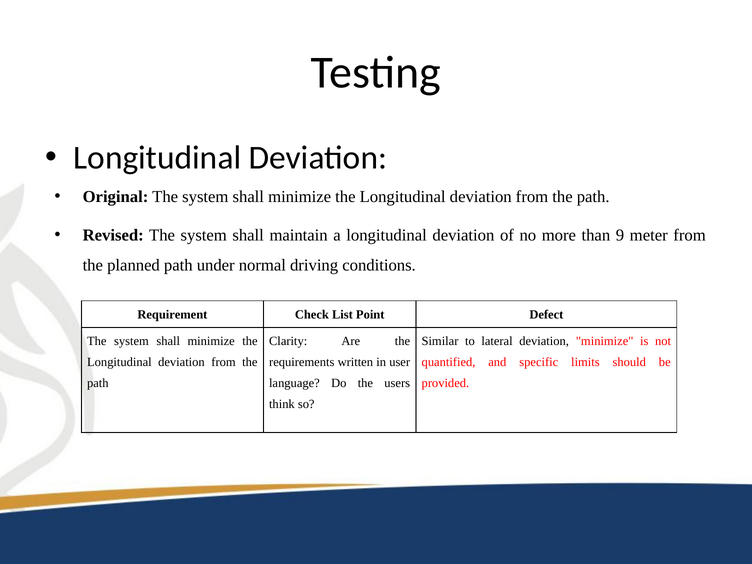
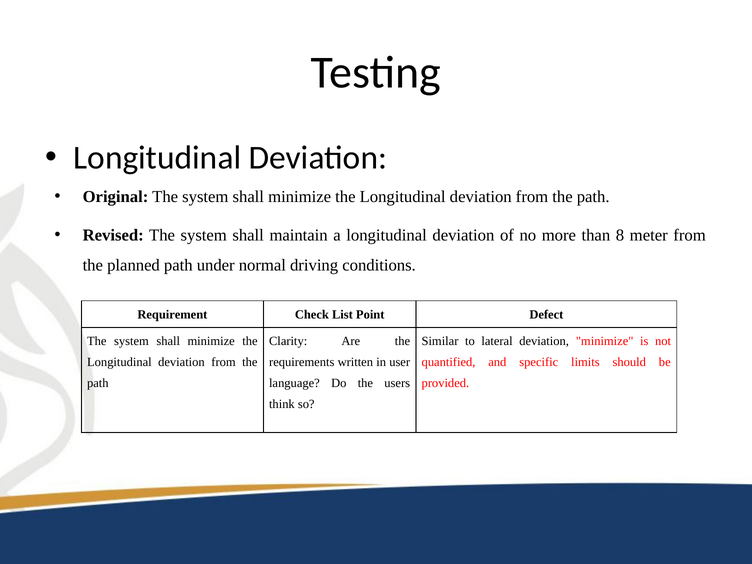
9: 9 -> 8
